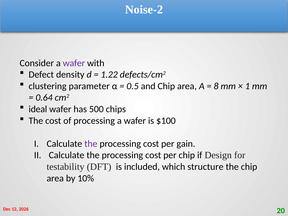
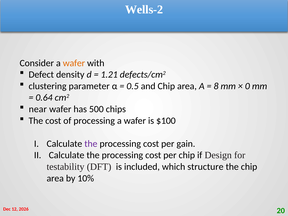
Noise-2: Noise-2 -> Wells-2
wafer at (74, 63) colour: purple -> orange
1.22: 1.22 -> 1.21
1: 1 -> 0
ideal: ideal -> near
